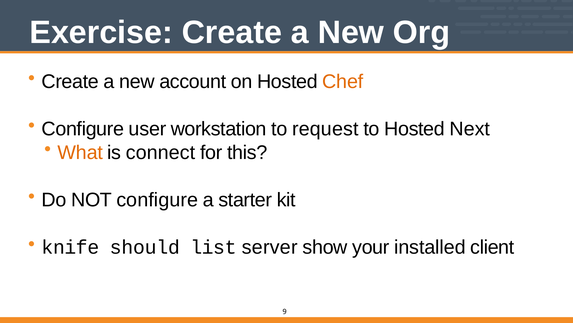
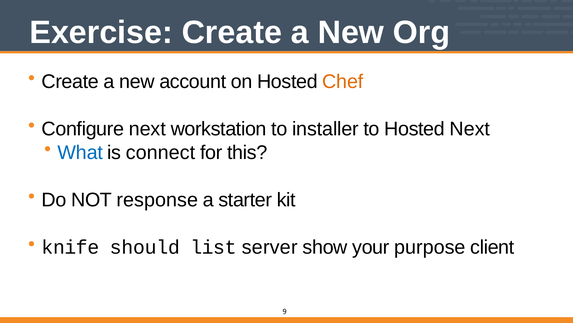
Configure user: user -> next
request: request -> installer
What colour: orange -> blue
NOT configure: configure -> response
installed: installed -> purpose
